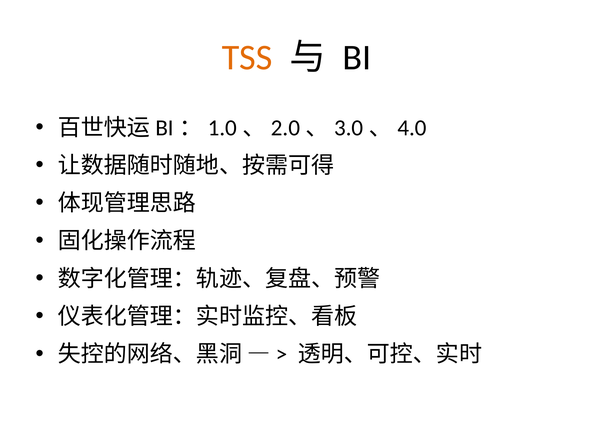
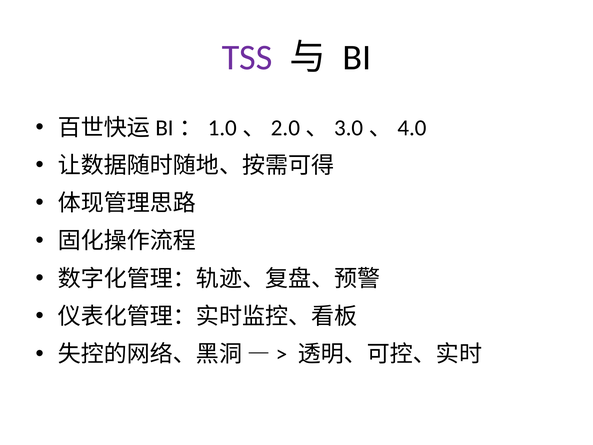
TSS colour: orange -> purple
